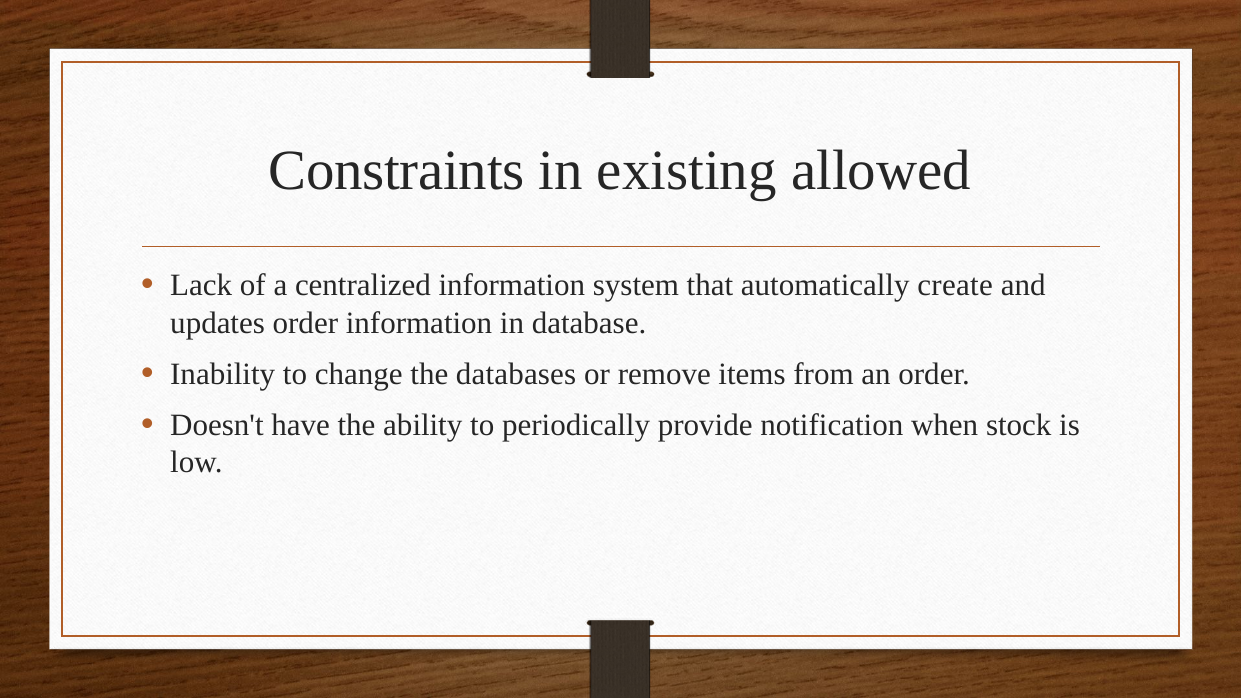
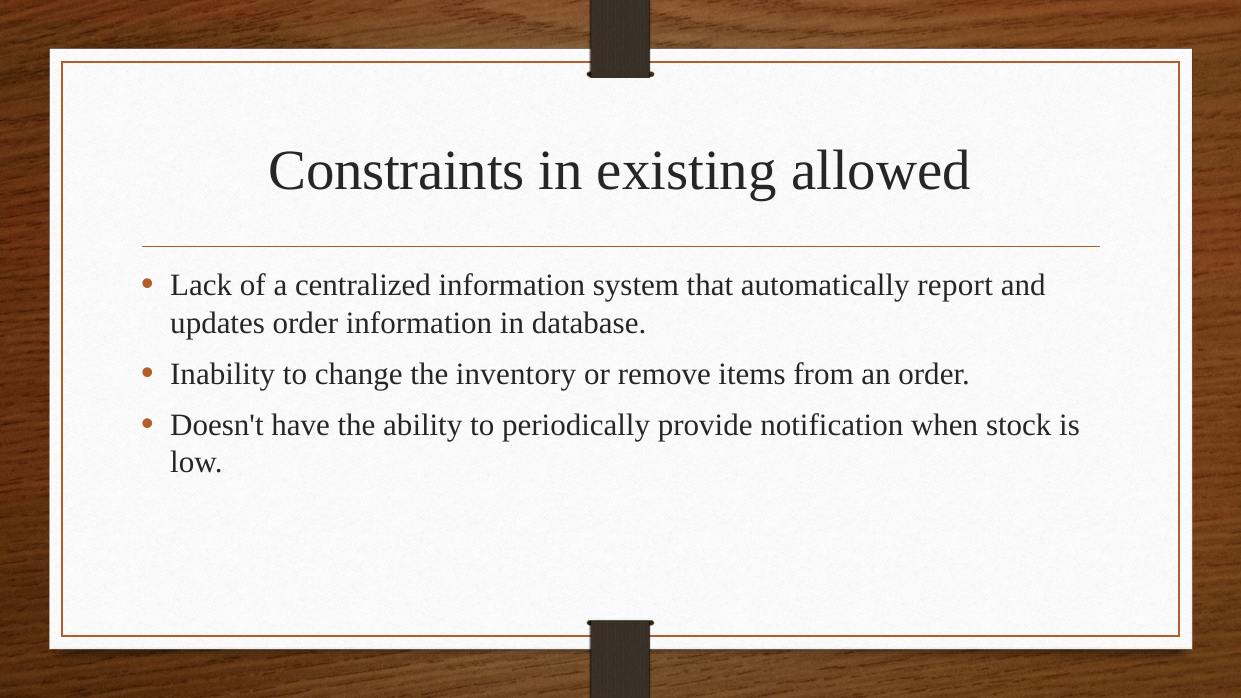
create: create -> report
databases: databases -> inventory
